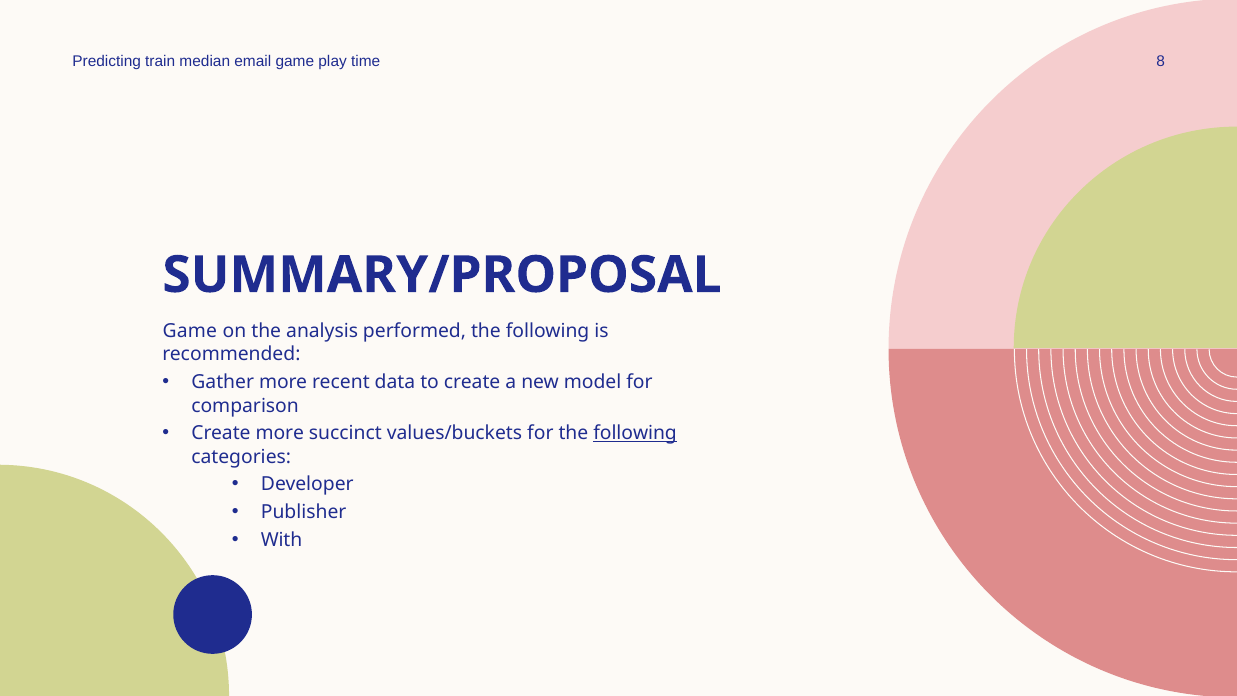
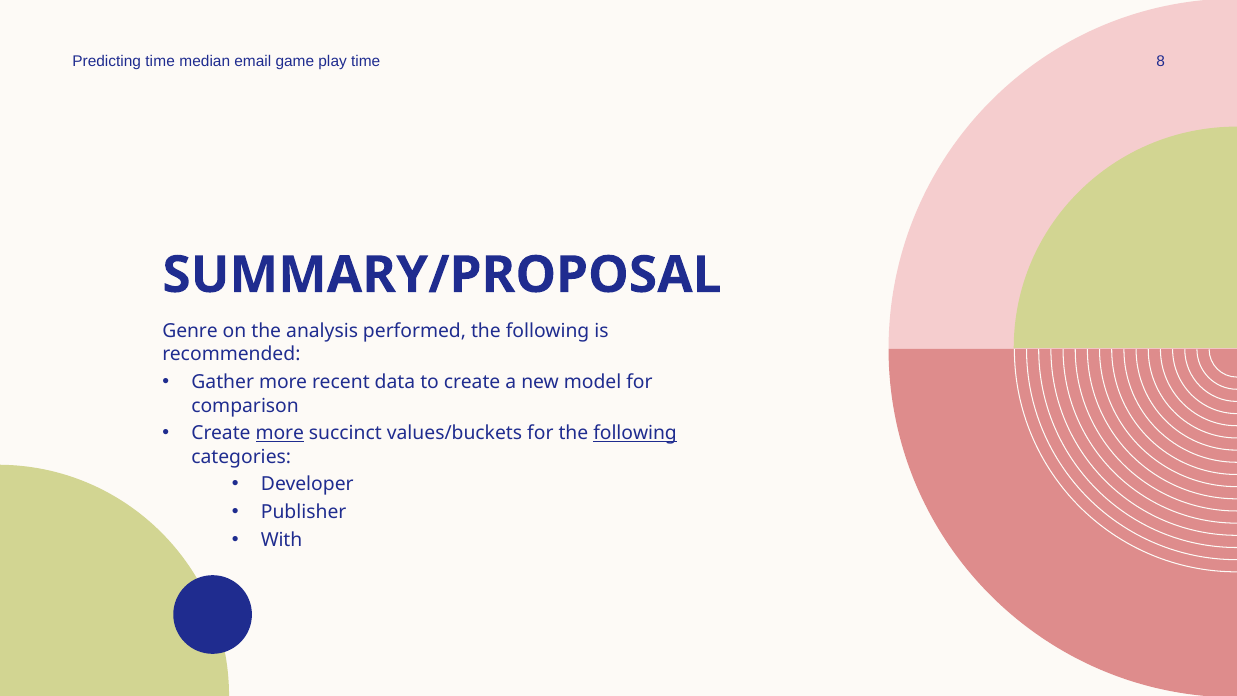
Predicting train: train -> time
Game at (190, 331): Game -> Genre
more at (280, 433) underline: none -> present
